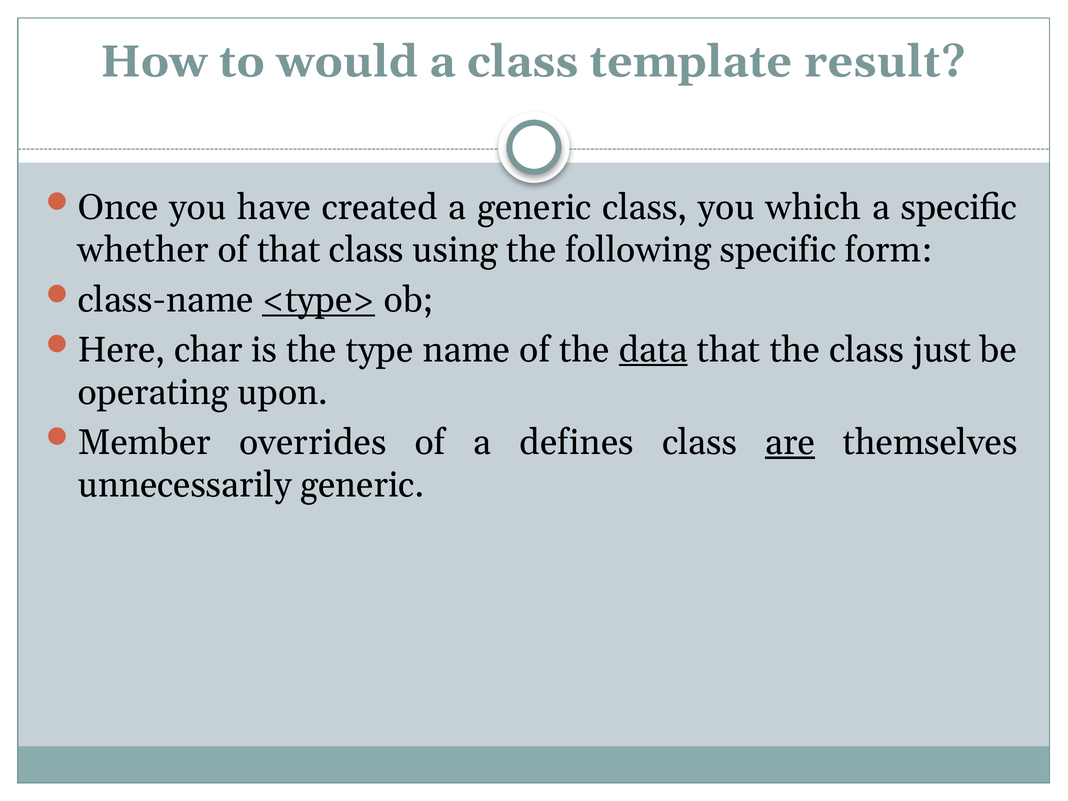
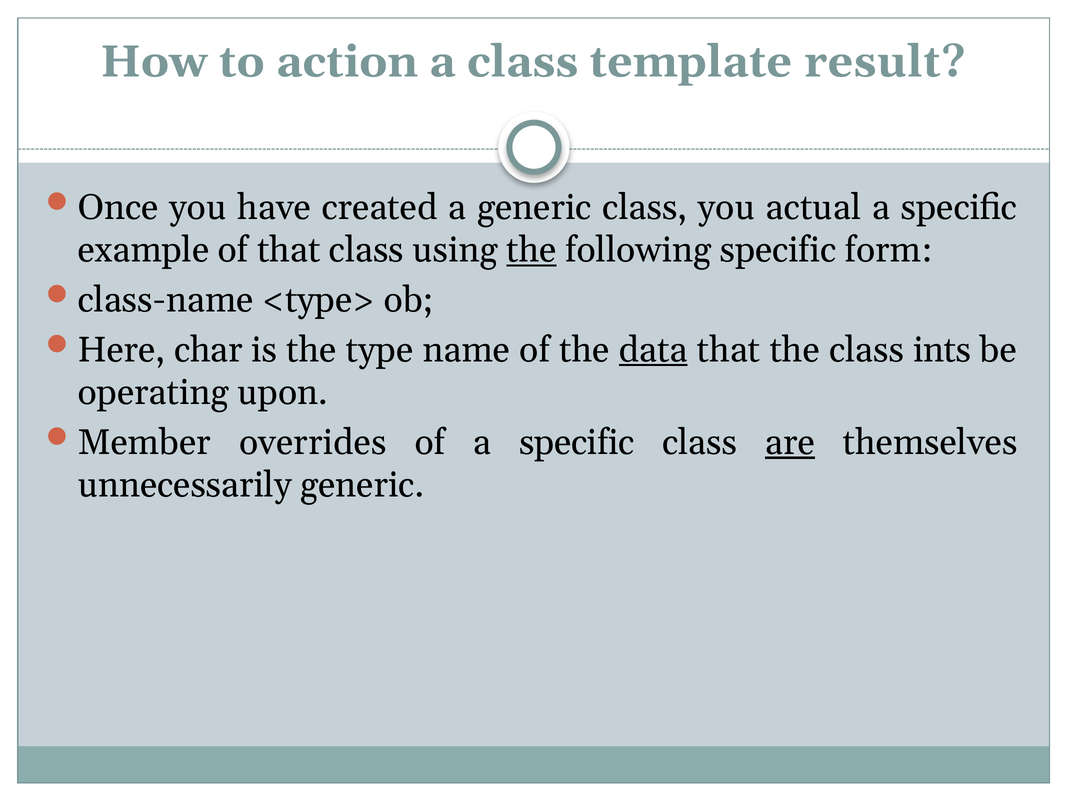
would: would -> action
which: which -> actual
whether: whether -> example
the at (532, 250) underline: none -> present
<type> underline: present -> none
just: just -> ints
of a defines: defines -> specific
